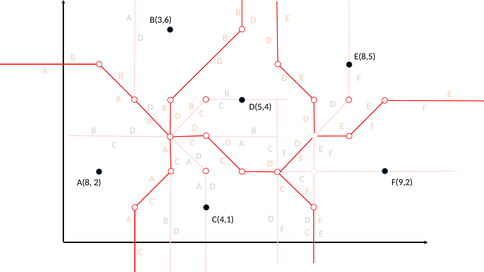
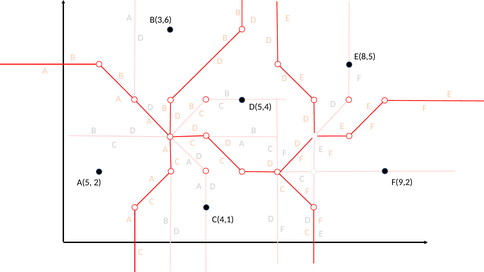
A(8: A(8 -> A(5
